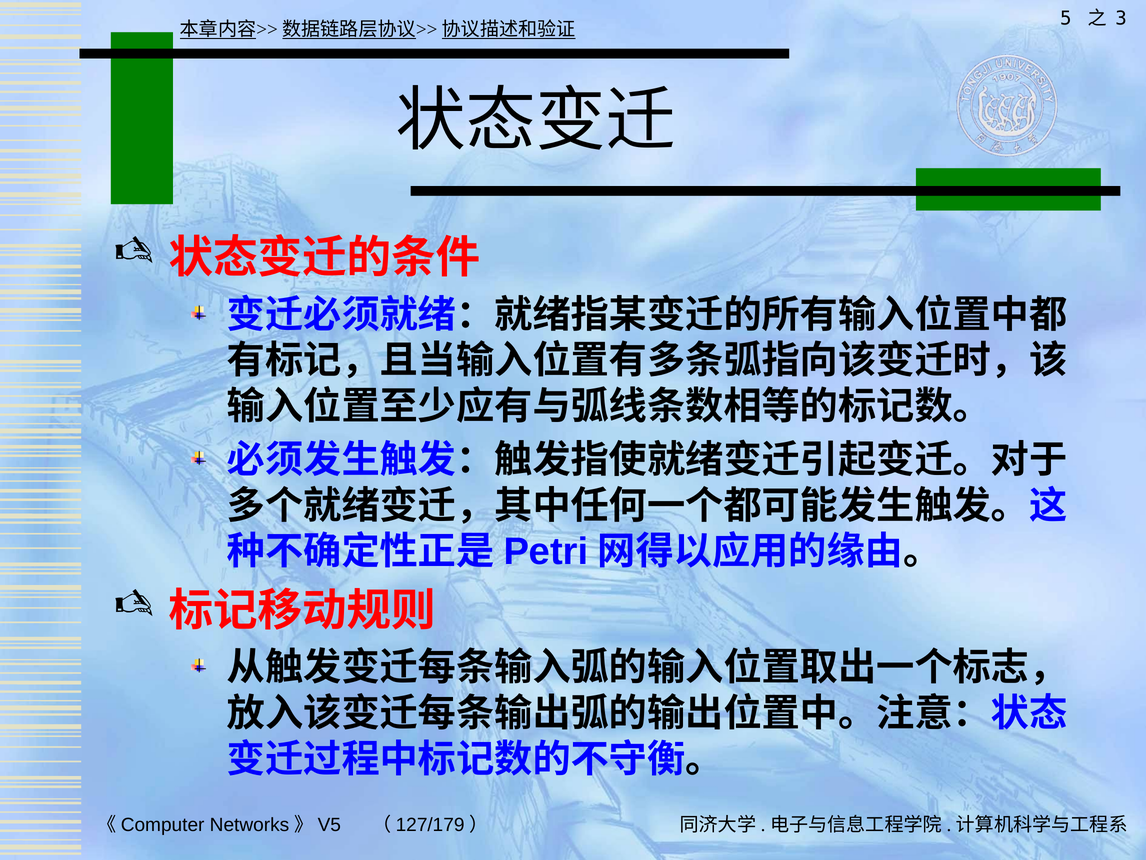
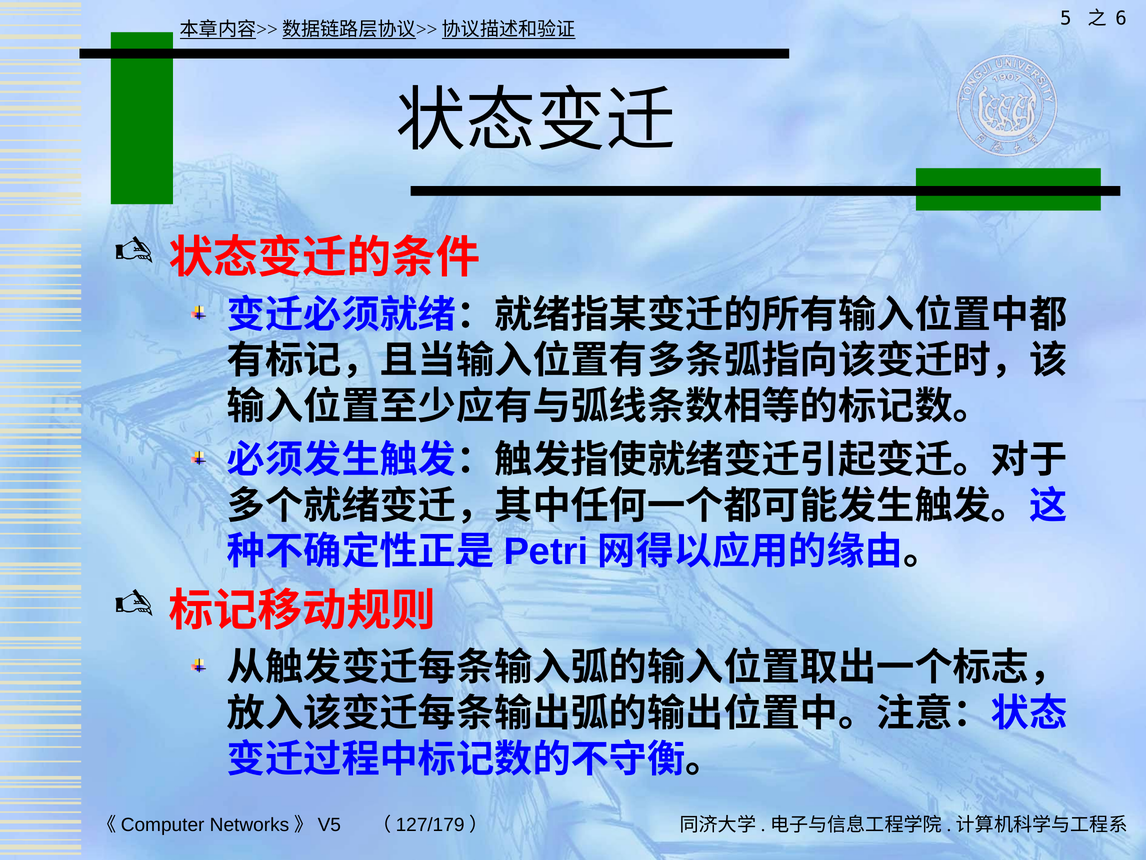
3: 3 -> 6
